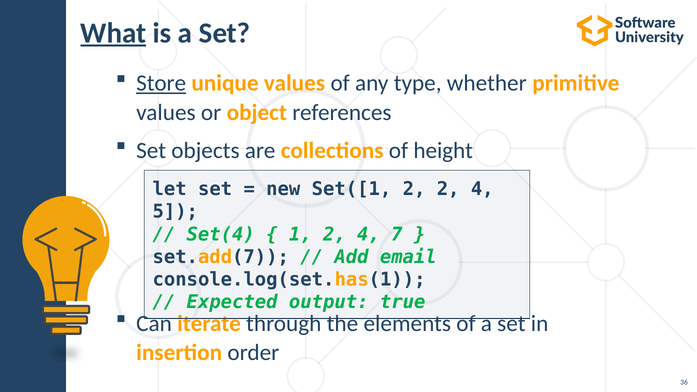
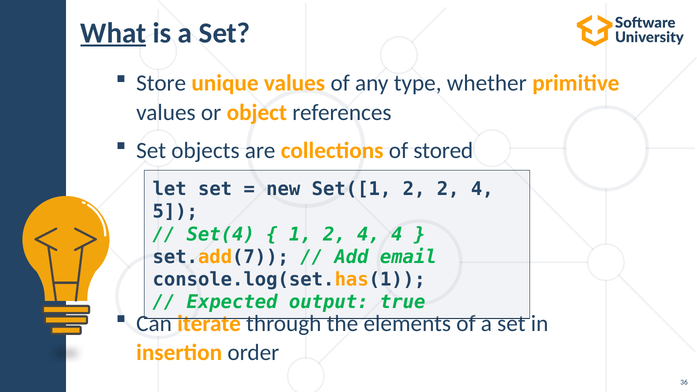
Store underline: present -> none
height: height -> stored
4 7: 7 -> 4
